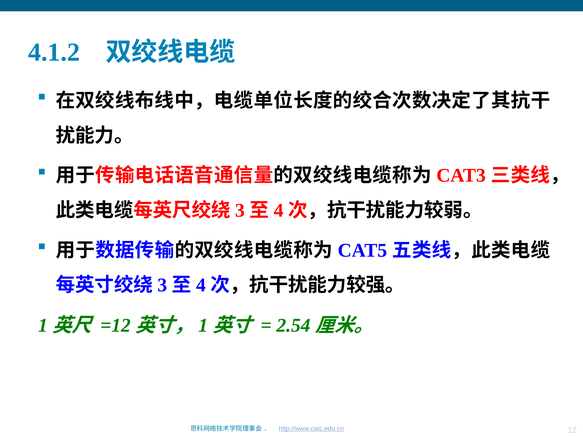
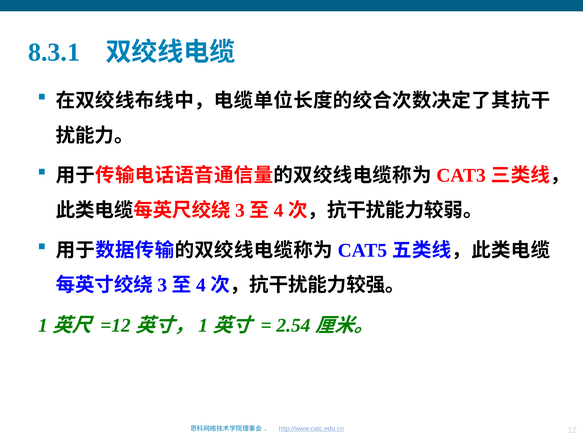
4.1.2: 4.1.2 -> 8.3.1
